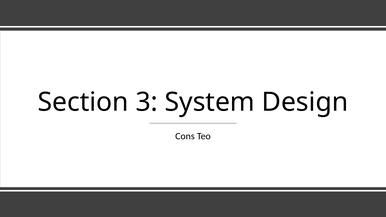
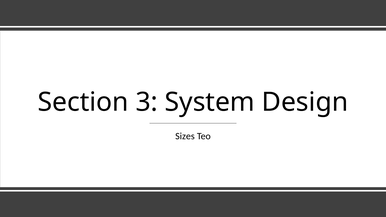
Cons: Cons -> Sizes
